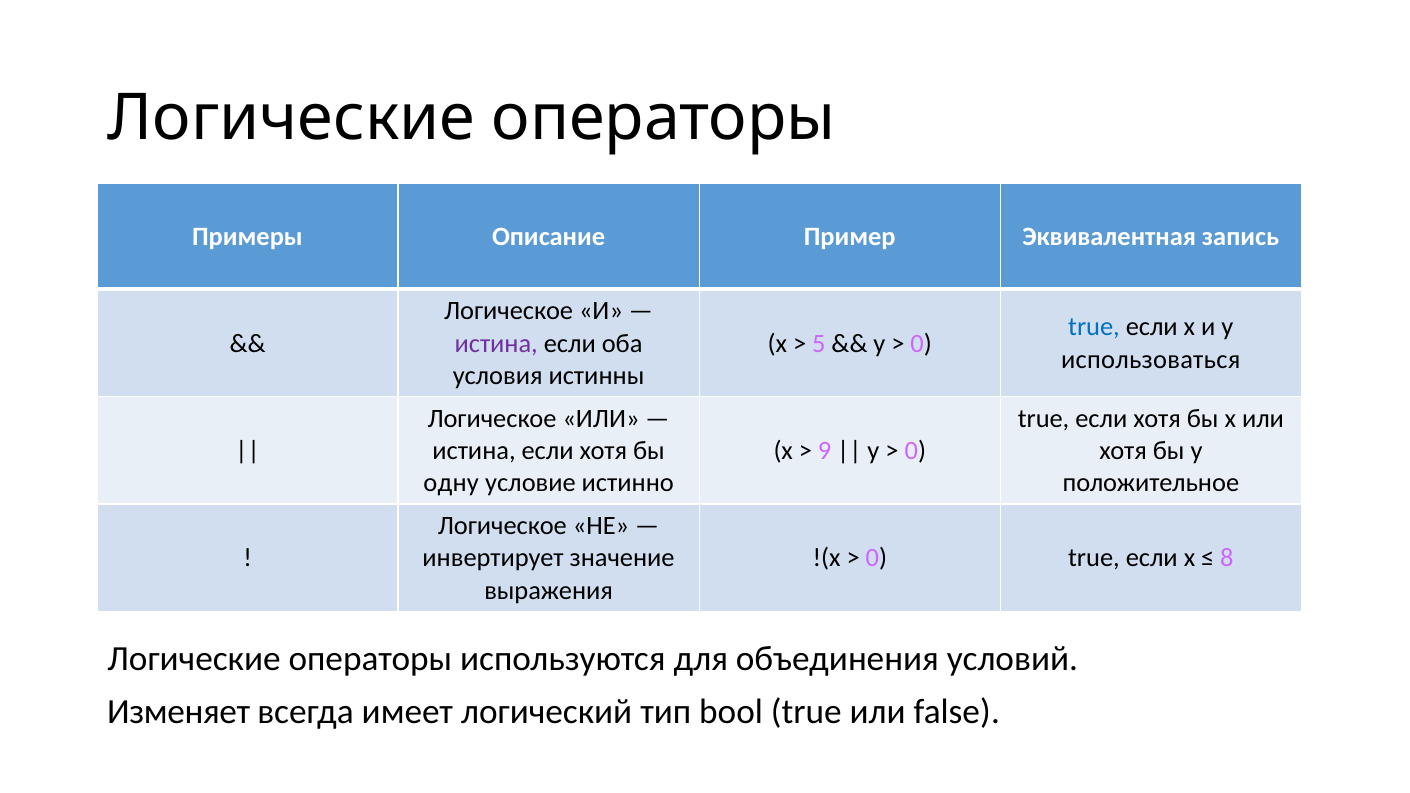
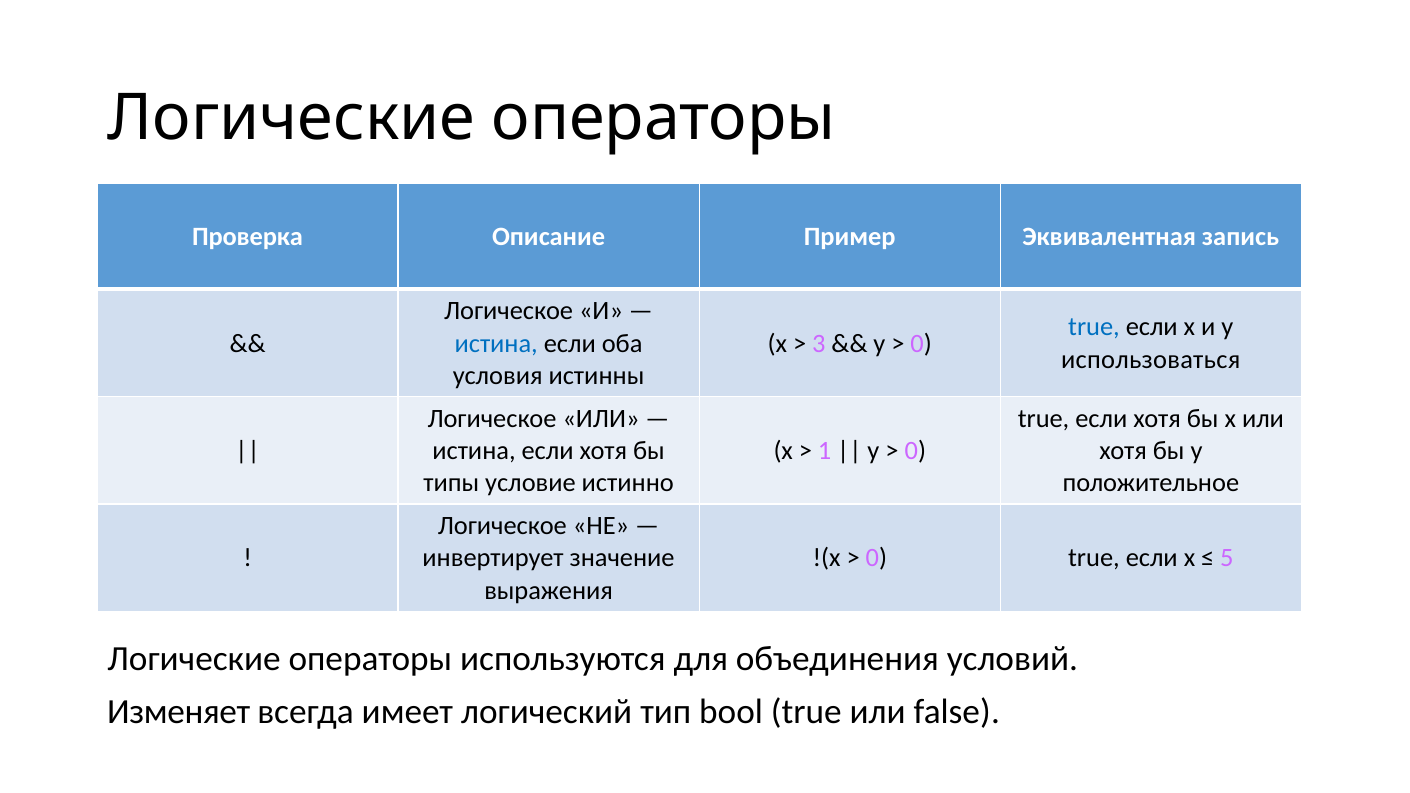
Примеры: Примеры -> Проверка
истина at (496, 343) colour: purple -> blue
5: 5 -> 3
9: 9 -> 1
одну: одну -> типы
8: 8 -> 5
